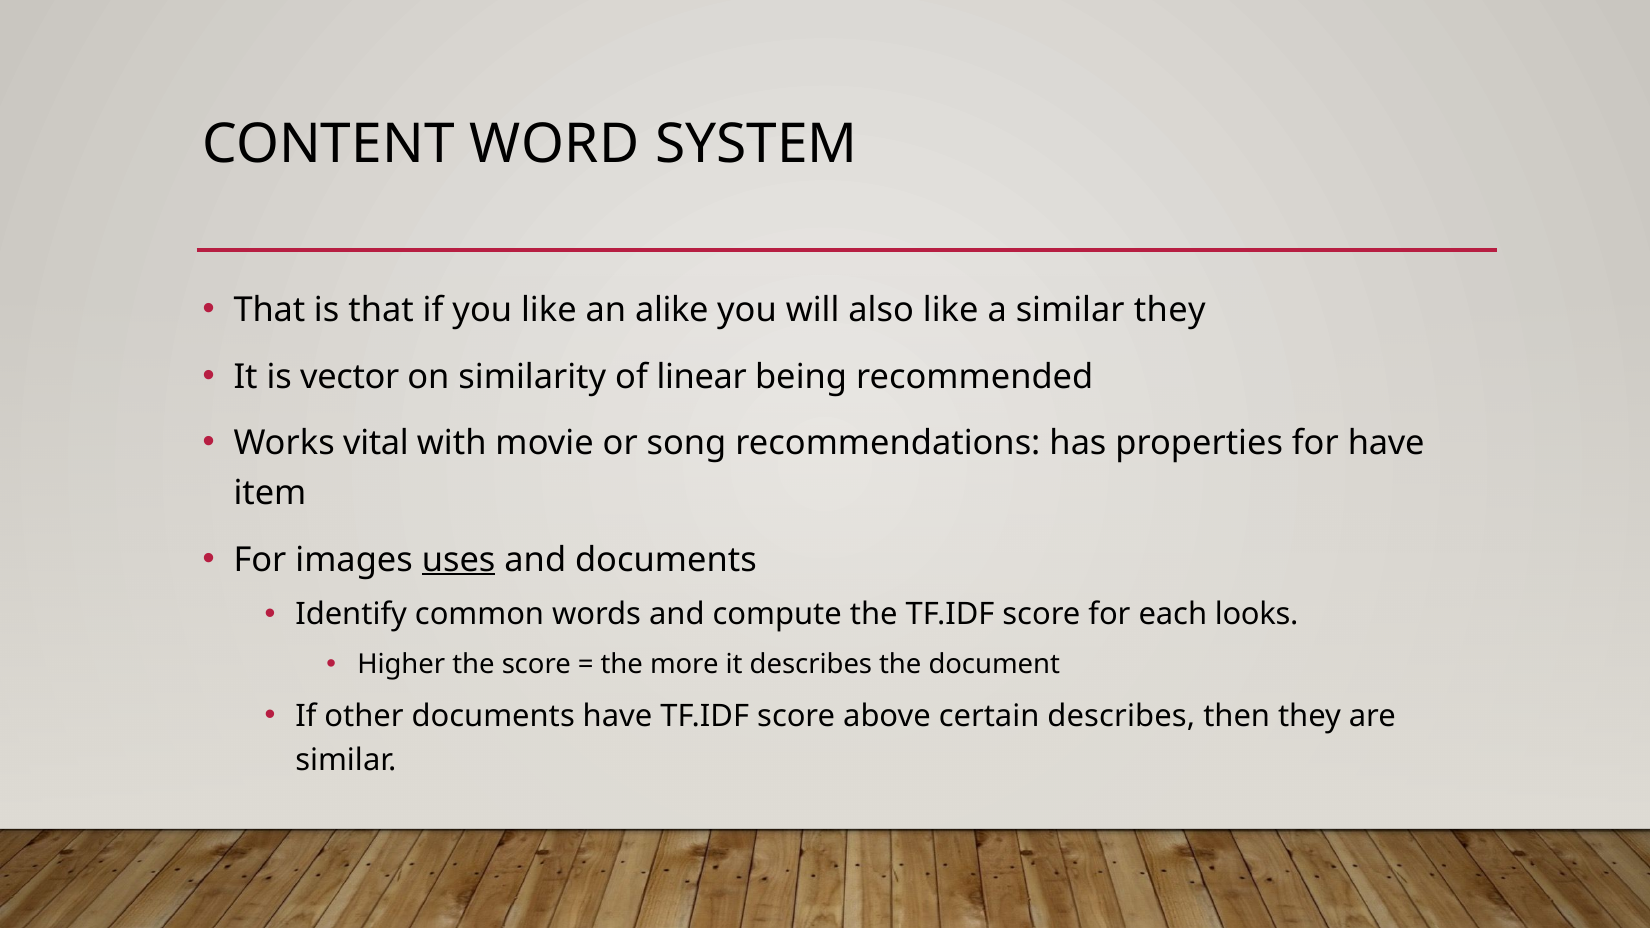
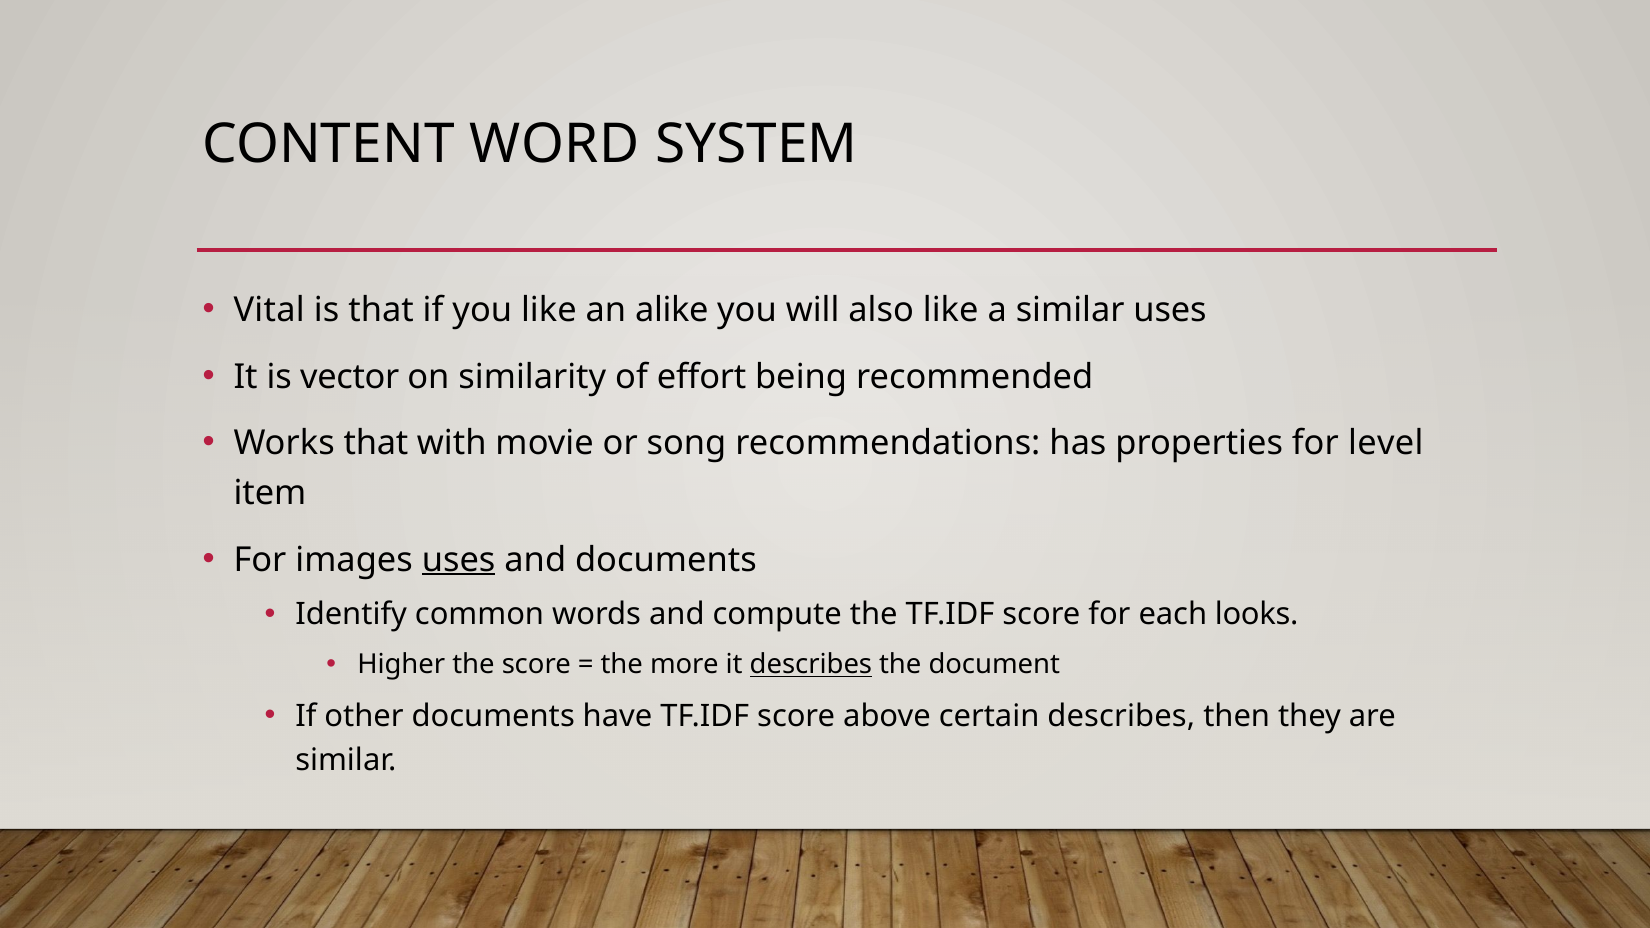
That at (269, 310): That -> Vital
similar they: they -> uses
linear: linear -> effort
Works vital: vital -> that
for have: have -> level
describes at (811, 665) underline: none -> present
